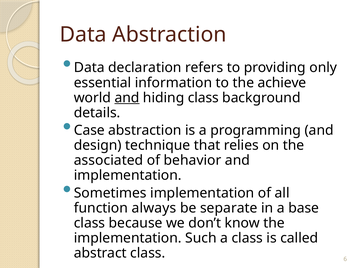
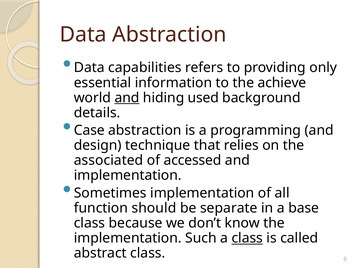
declaration: declaration -> capabilities
hiding class: class -> used
behavior: behavior -> accessed
always: always -> should
class at (247, 238) underline: none -> present
